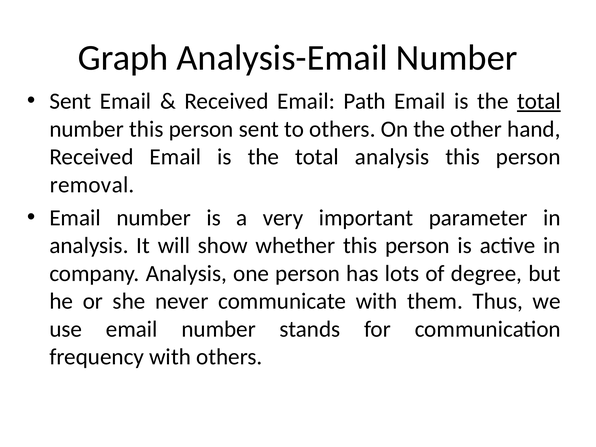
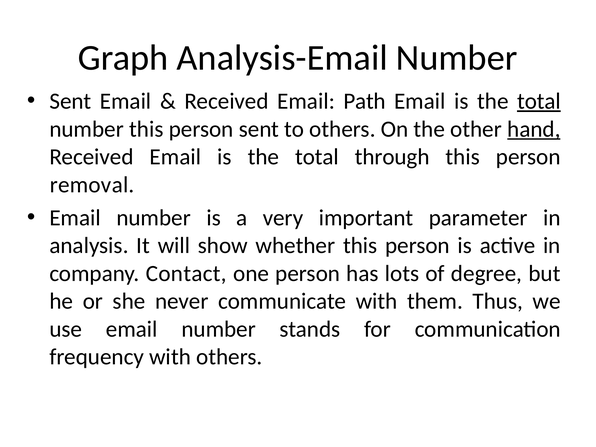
hand underline: none -> present
total analysis: analysis -> through
company Analysis: Analysis -> Contact
